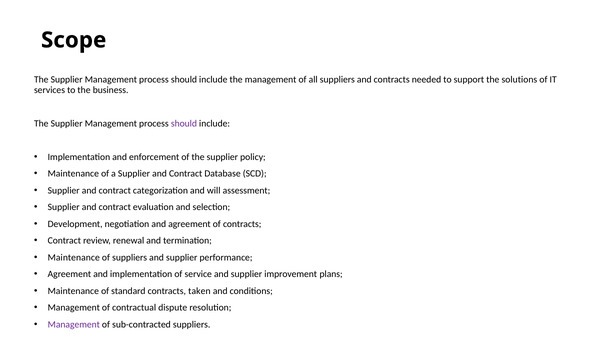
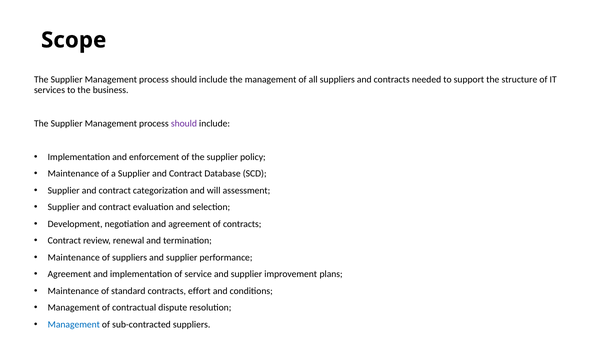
solutions: solutions -> structure
taken: taken -> effort
Management at (74, 325) colour: purple -> blue
